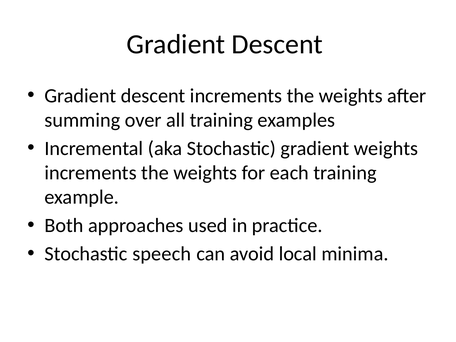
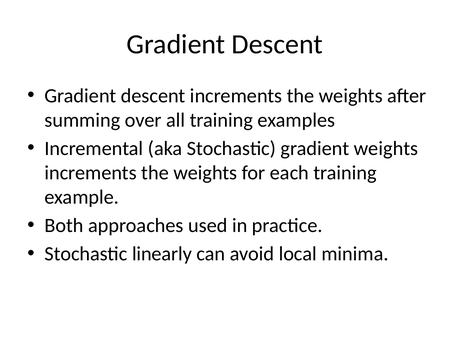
speech: speech -> linearly
